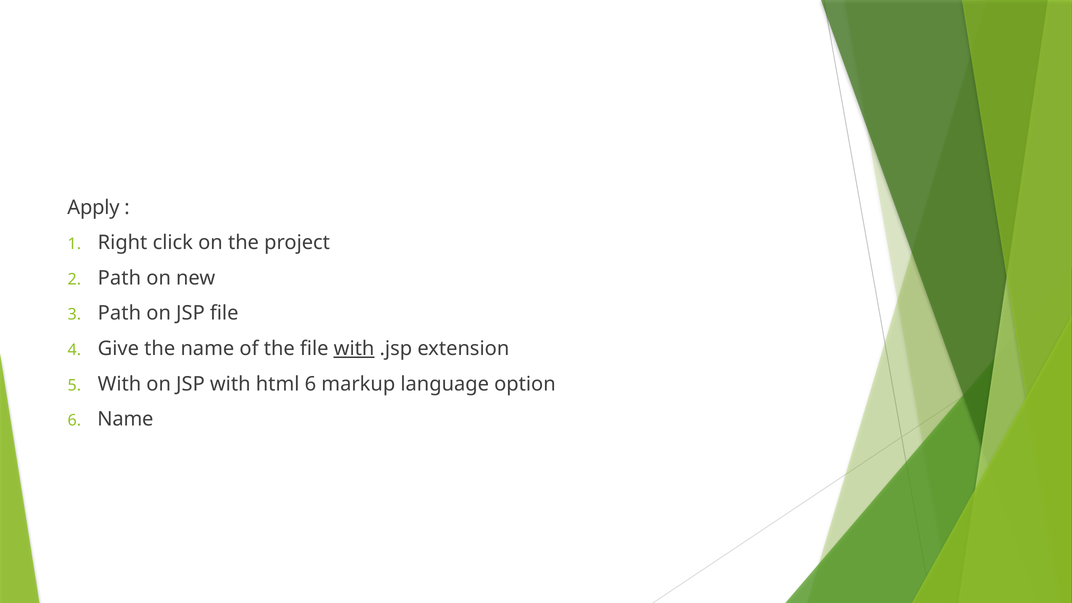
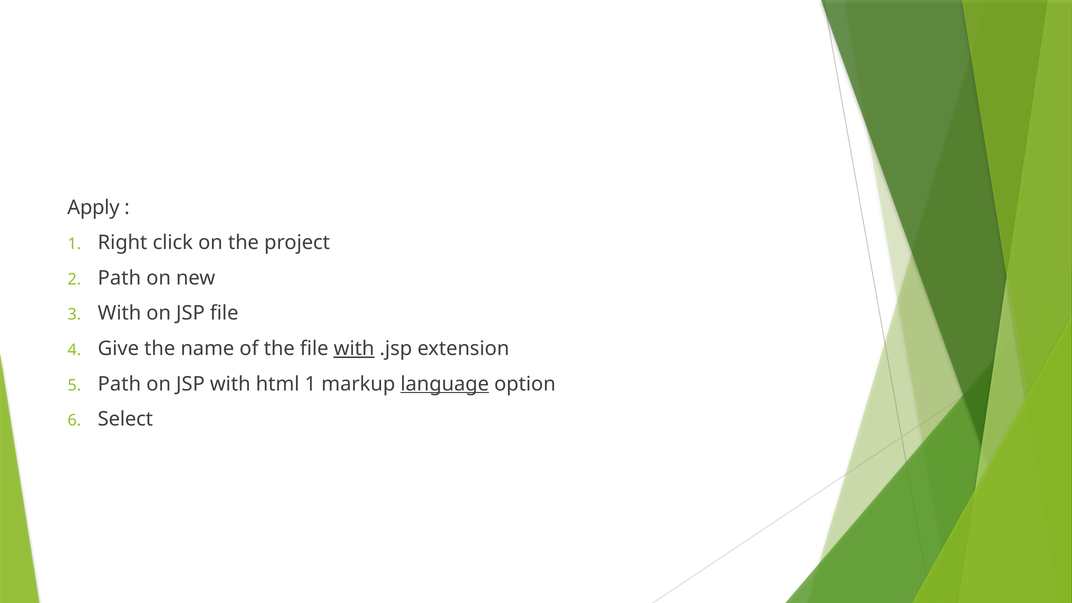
Path at (119, 313): Path -> With
5 With: With -> Path
html 6: 6 -> 1
language underline: none -> present
Name at (125, 419): Name -> Select
